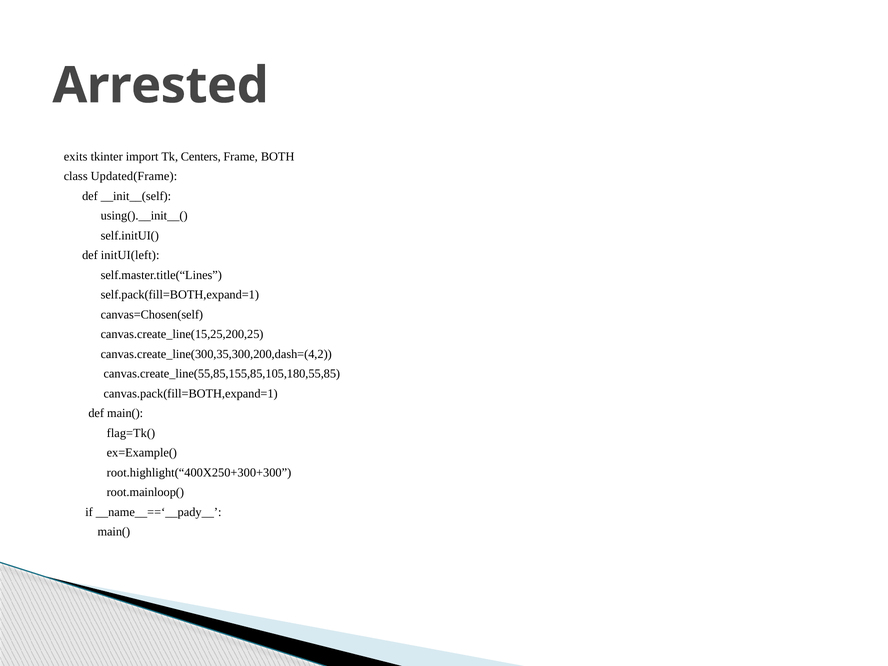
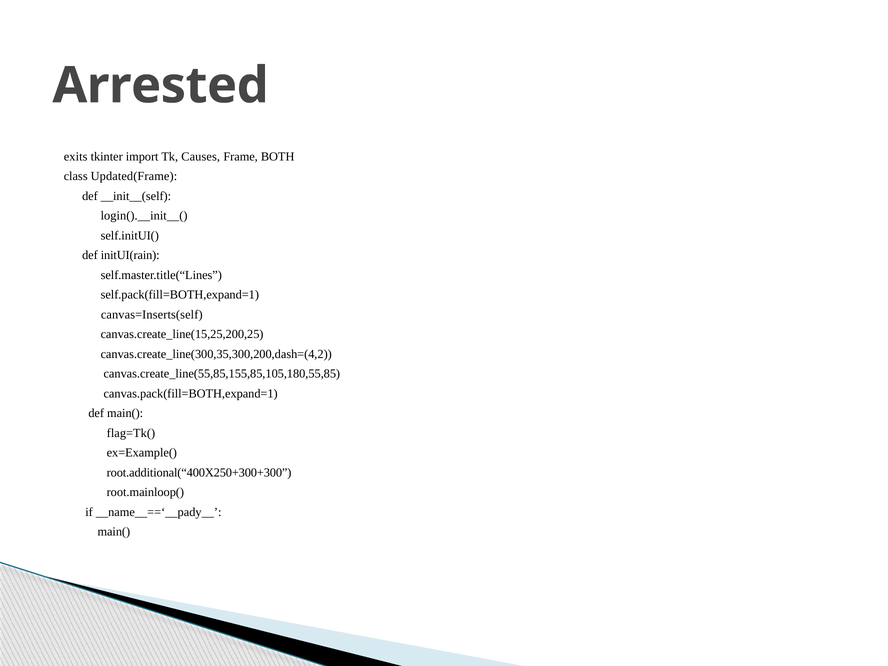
Centers: Centers -> Causes
using().__init__(: using().__init__( -> login().__init__(
initUI(left: initUI(left -> initUI(rain
canvas=Chosen(self: canvas=Chosen(self -> canvas=Inserts(self
root.highlight(“400X250+300+300: root.highlight(“400X250+300+300 -> root.additional(“400X250+300+300
